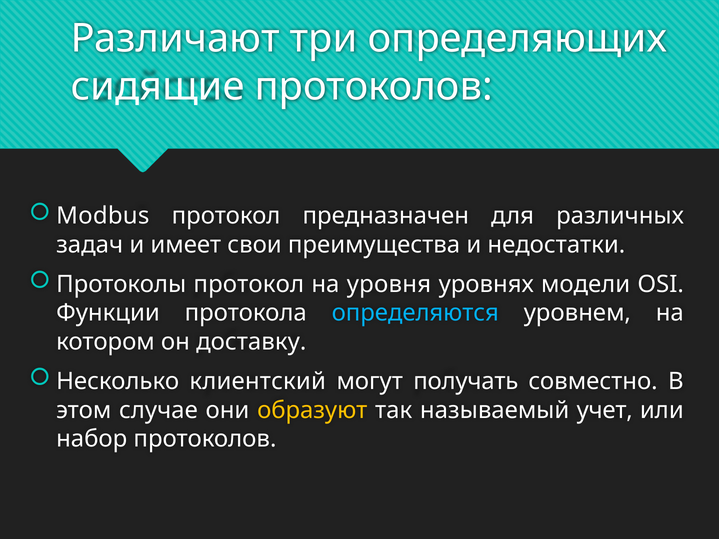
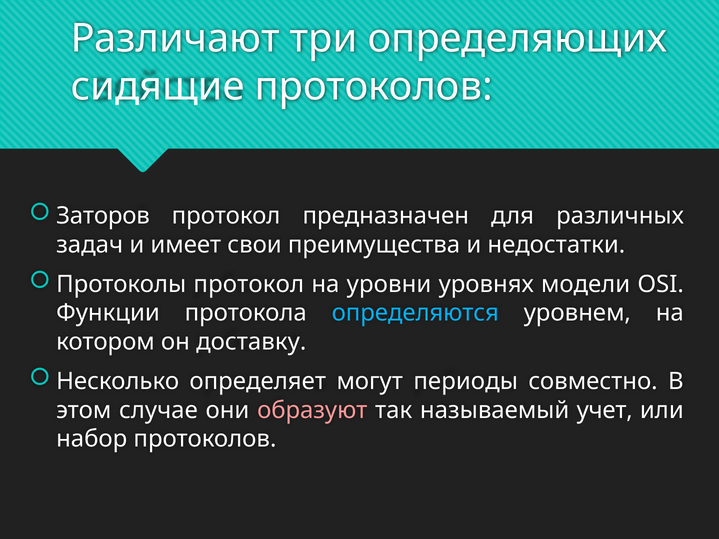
Modbus: Modbus -> Заторов
уровня: уровня -> уровни
клиентский: клиентский -> определяет
получать: получать -> периоды
образуют colour: yellow -> pink
